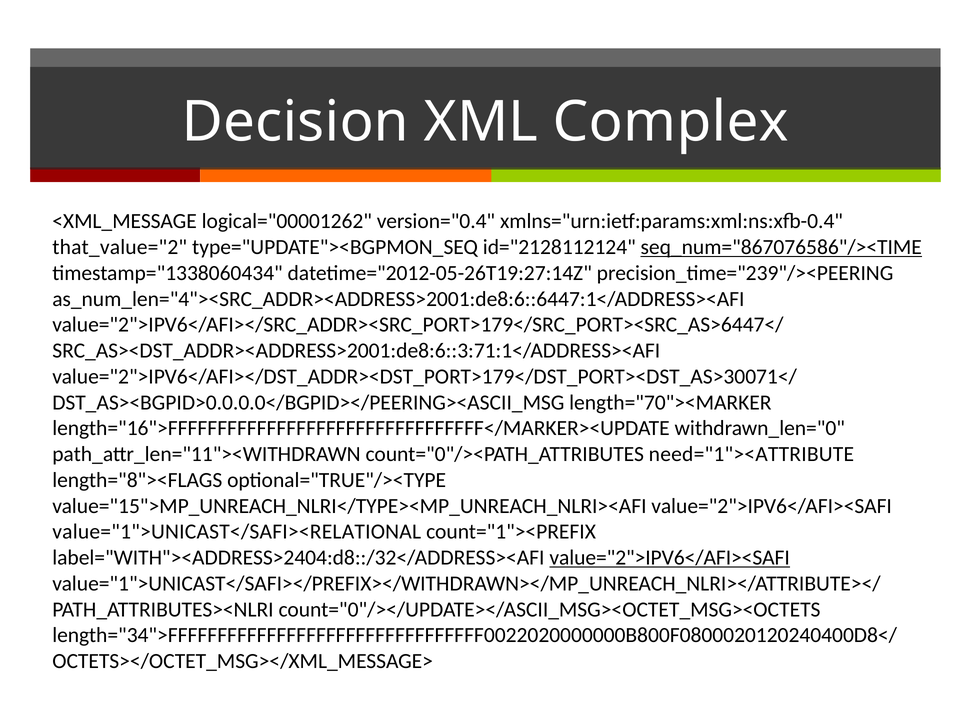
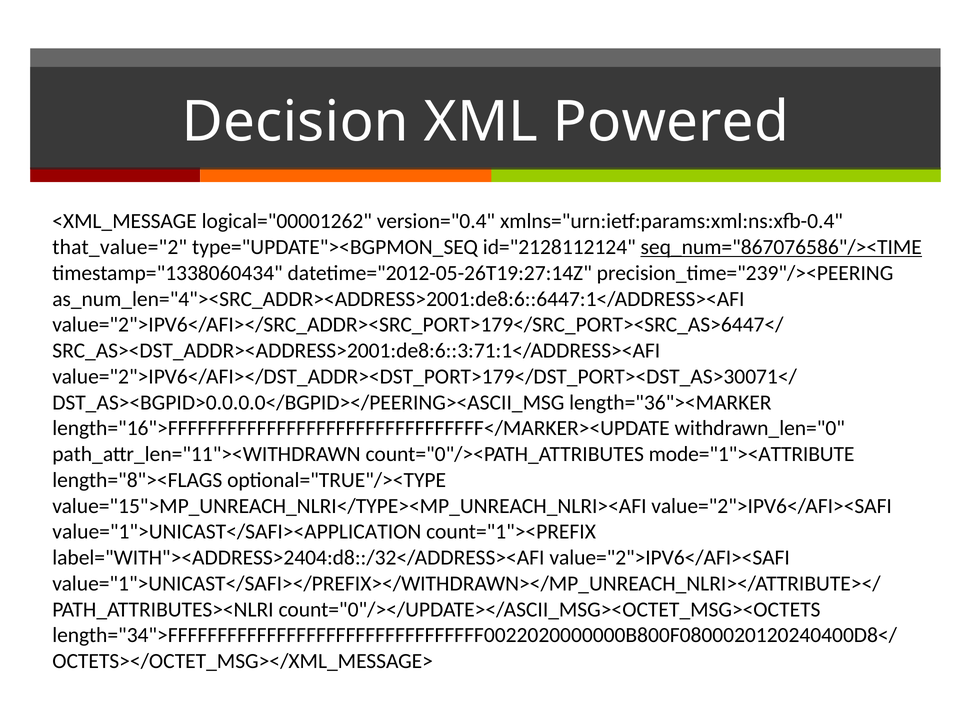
Complex: Complex -> Powered
length="70"><MARKER: length="70"><MARKER -> length="36"><MARKER
need="1"><ATTRIBUTE: need="1"><ATTRIBUTE -> mode="1"><ATTRIBUTE
value="1">UNICAST</SAFI><RELATIONAL: value="1">UNICAST</SAFI><RELATIONAL -> value="1">UNICAST</SAFI><APPLICATION
value="2">IPV6</AFI><SAFI at (670, 558) underline: present -> none
